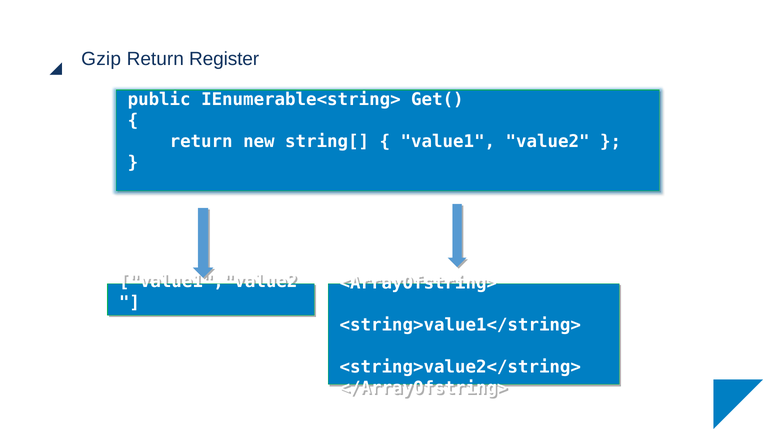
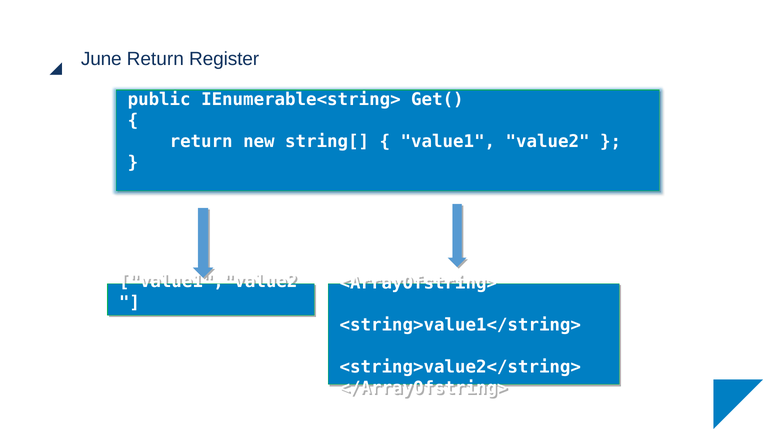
Gzip: Gzip -> June
